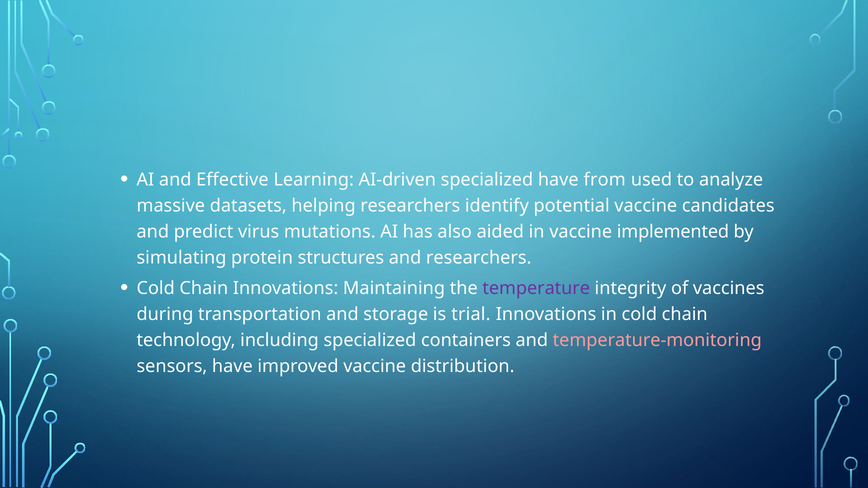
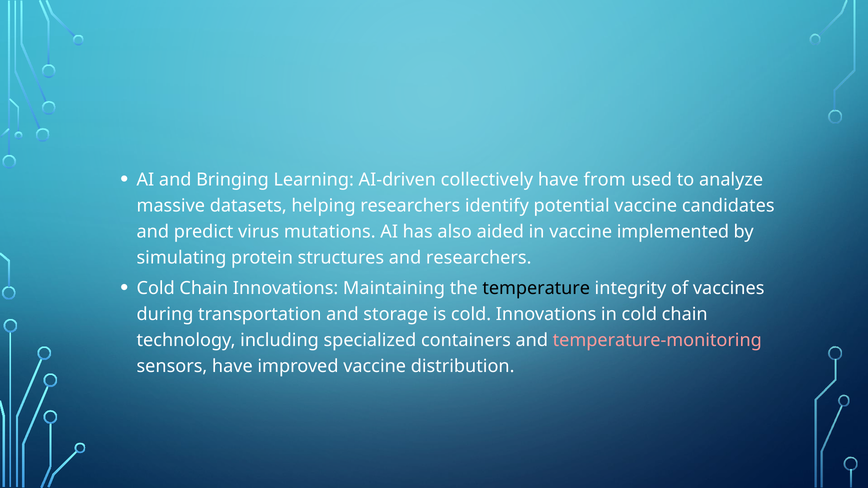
Effective: Effective -> Bringing
AI-driven specialized: specialized -> collectively
temperature colour: purple -> black
is trial: trial -> cold
